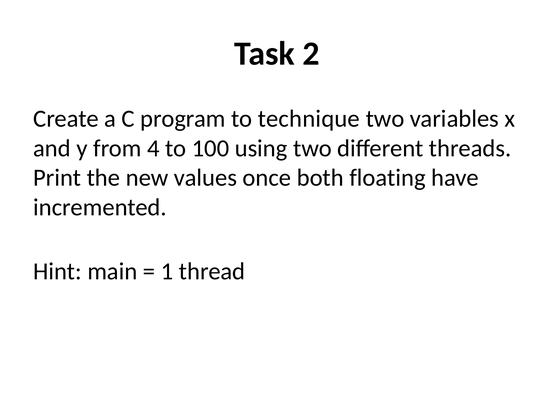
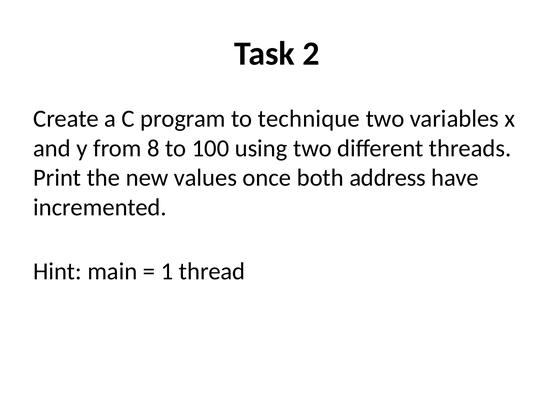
4: 4 -> 8
floating: floating -> address
